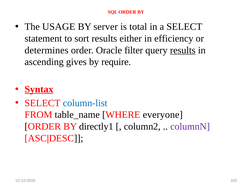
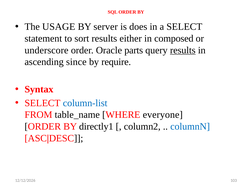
total: total -> does
efficiency: efficiency -> composed
determines: determines -> underscore
filter: filter -> parts
gives: gives -> since
Syntax underline: present -> none
columnN colour: purple -> blue
